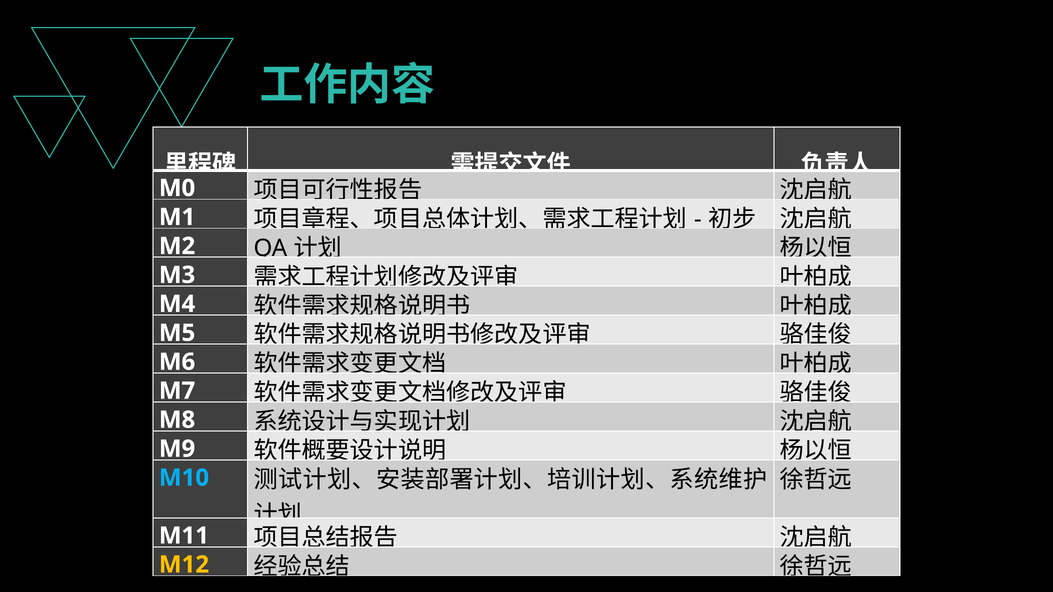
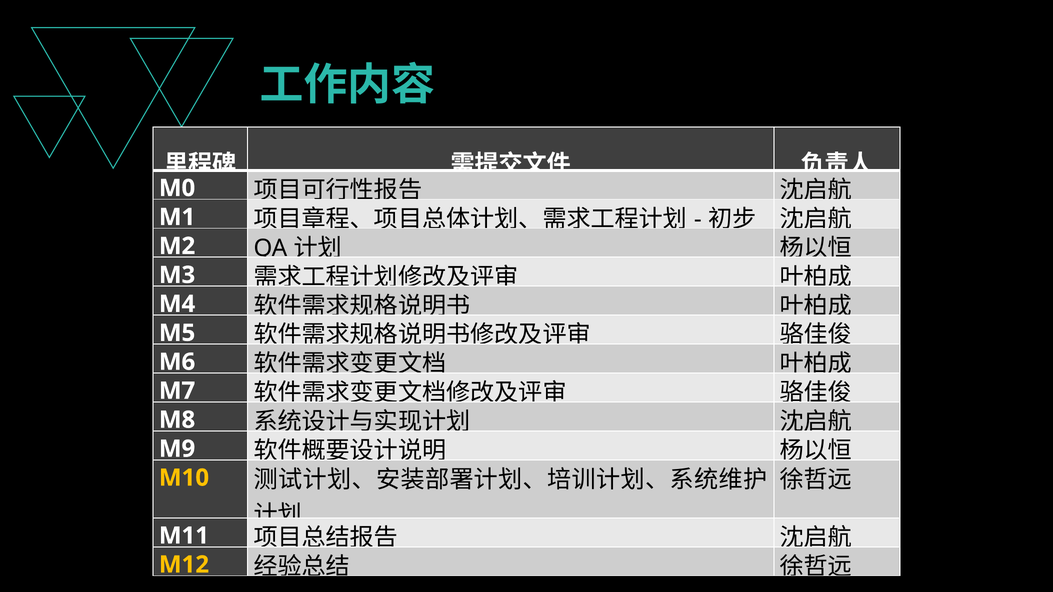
M10 colour: light blue -> yellow
